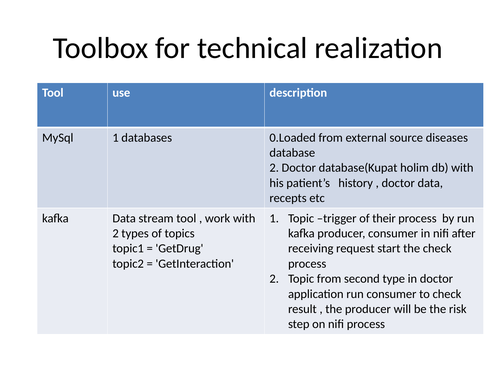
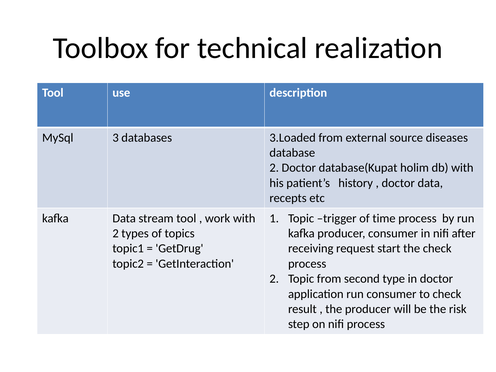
MySql 1: 1 -> 3
0.Loaded: 0.Loaded -> 3.Loaded
their: their -> time
